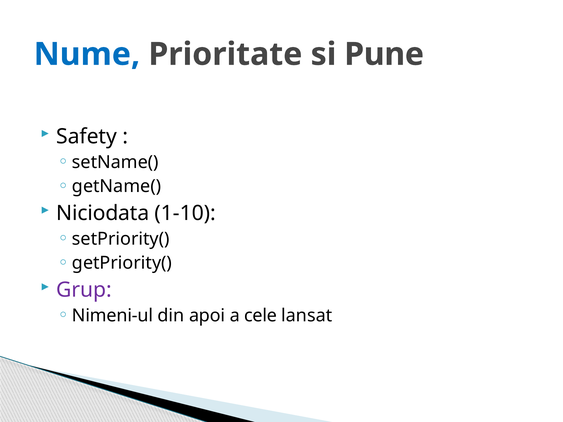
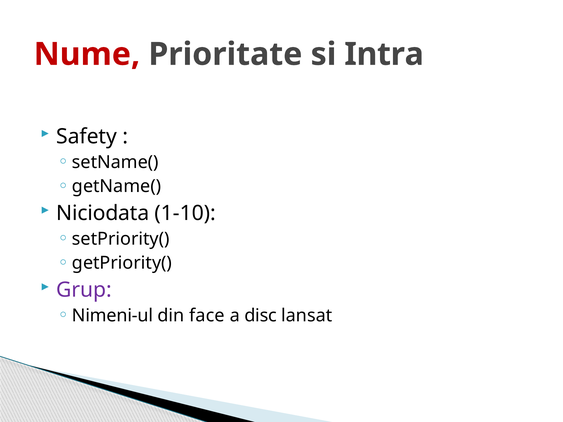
Nume colour: blue -> red
Pune: Pune -> Intra
apoi: apoi -> face
cele: cele -> disc
